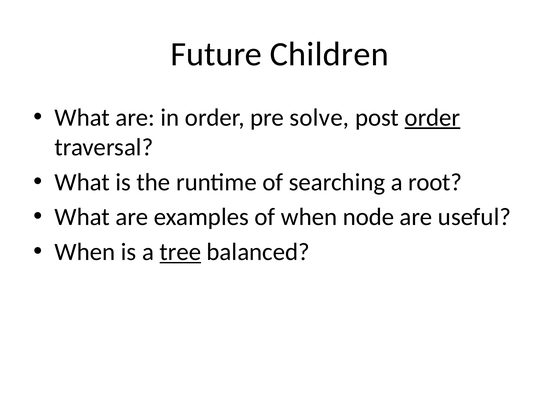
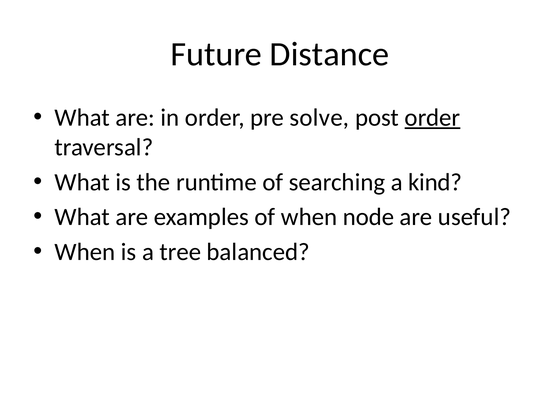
Children: Children -> Distance
root: root -> kind
tree underline: present -> none
